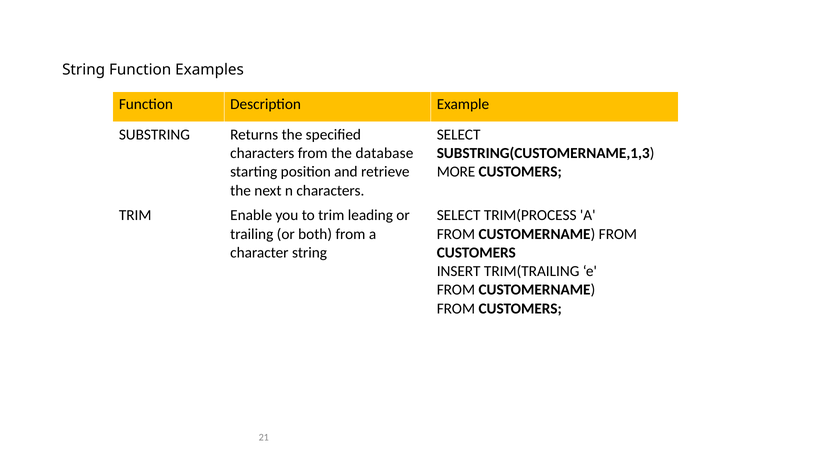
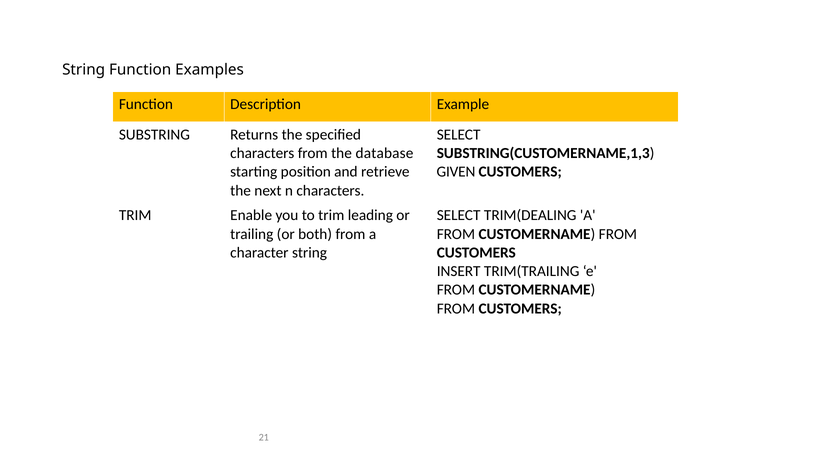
MORE: MORE -> GIVEN
TRIM(PROCESS: TRIM(PROCESS -> TRIM(DEALING
